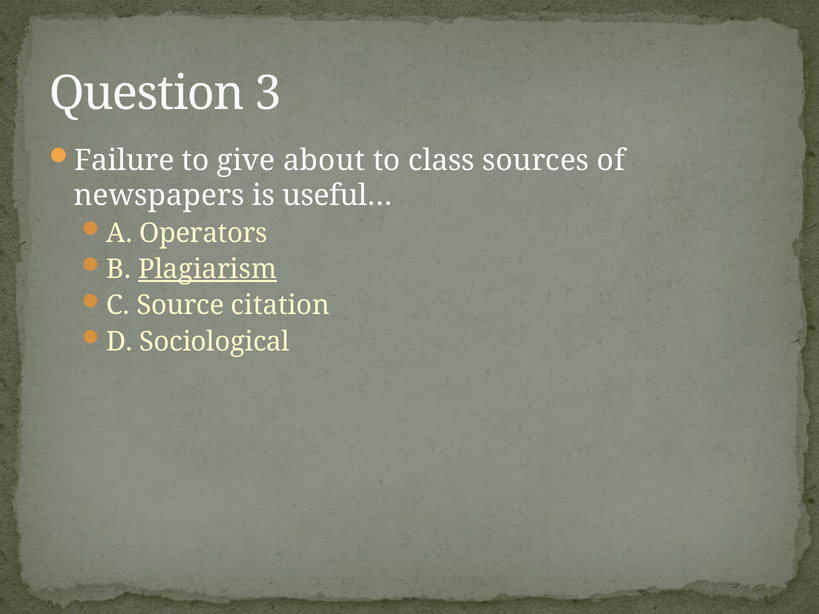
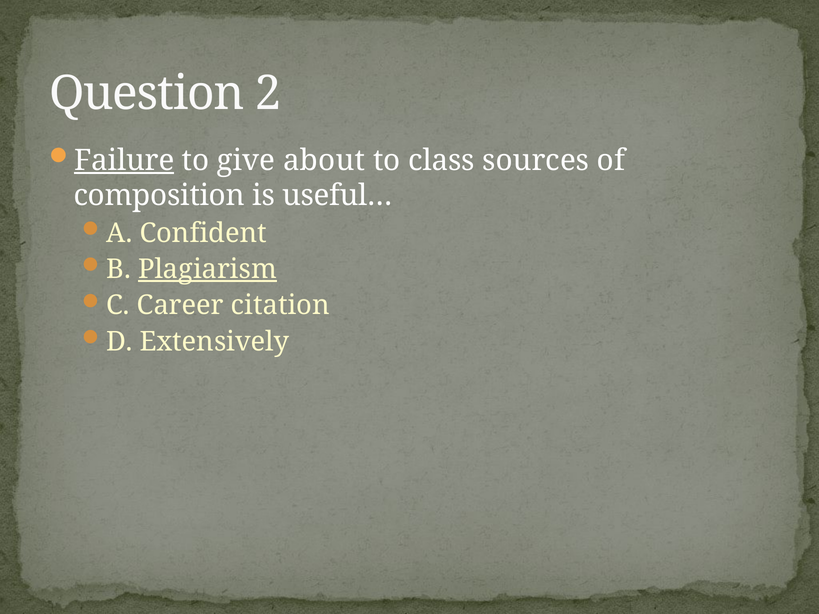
3: 3 -> 2
Failure underline: none -> present
newspapers: newspapers -> composition
Operators: Operators -> Confident
Source: Source -> Career
Sociological: Sociological -> Extensively
